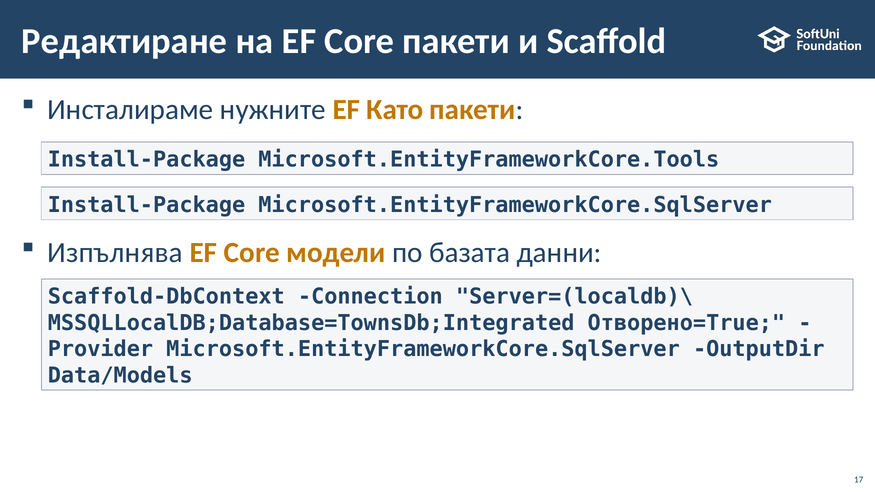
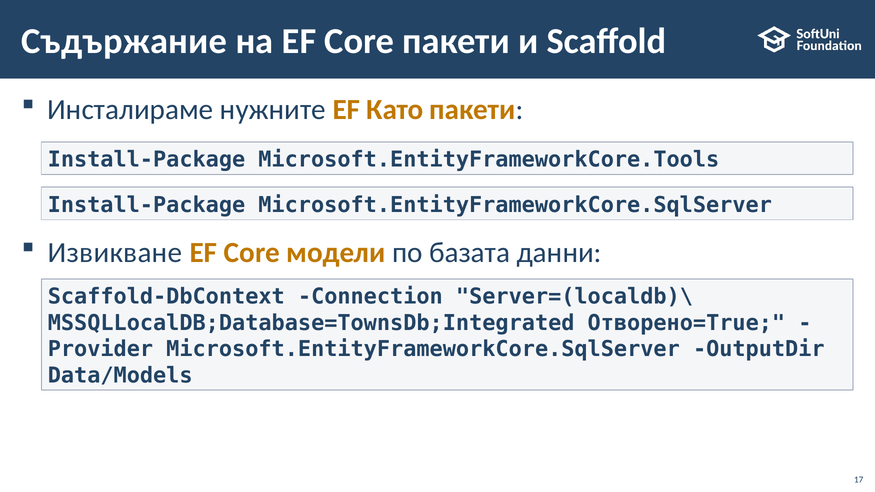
Редактиране: Редактиране -> Съдържание
Изпълнява: Изпълнява -> Извикване
